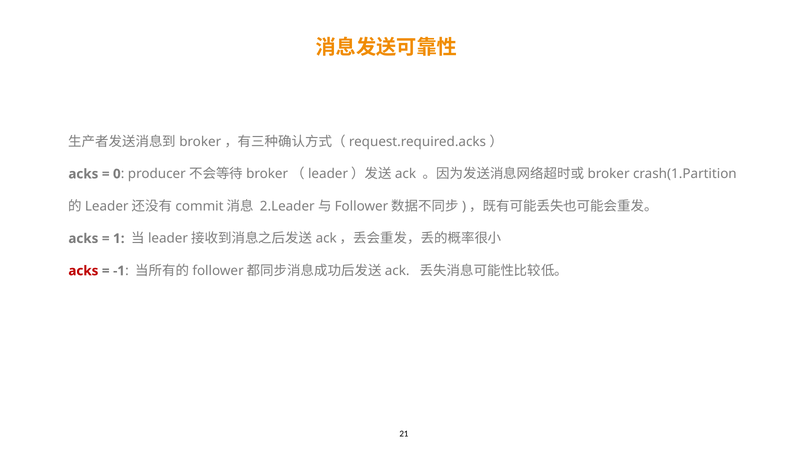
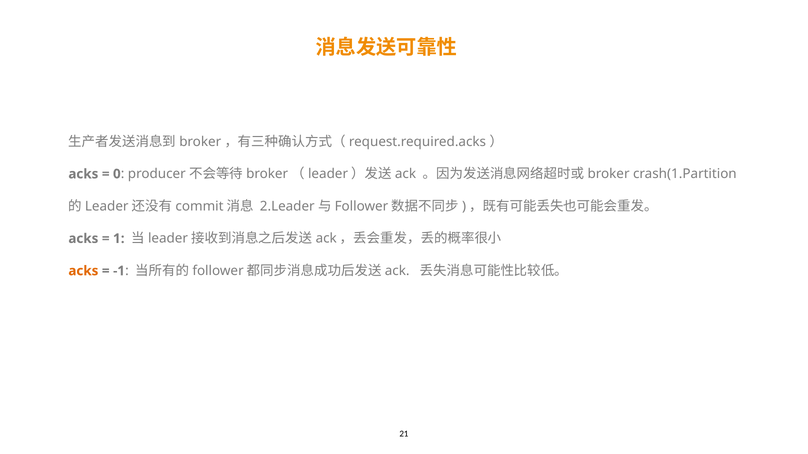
acks at (83, 271) colour: red -> orange
